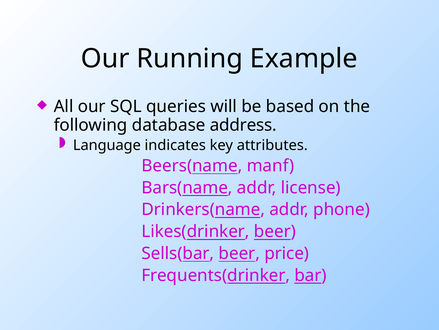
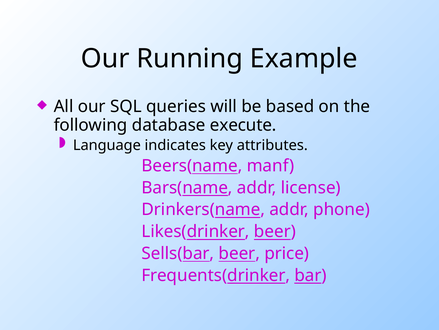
address: address -> execute
